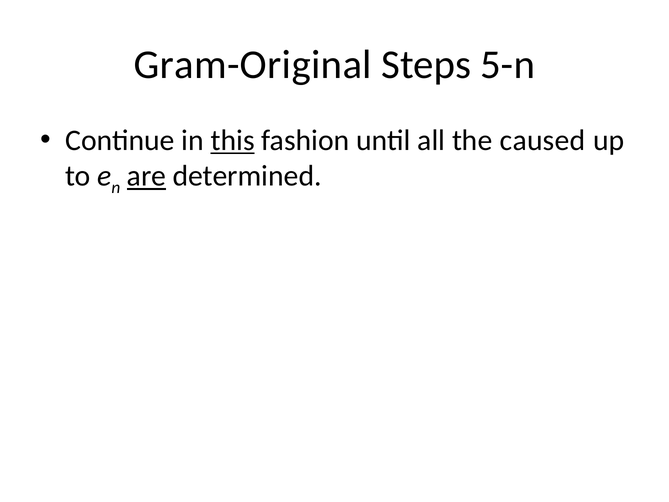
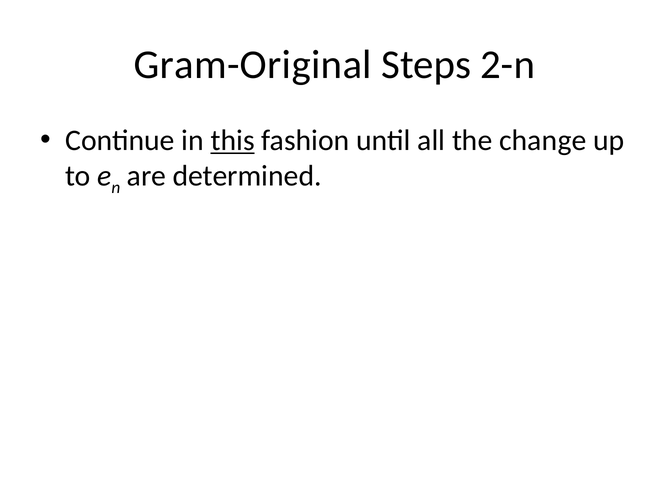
5-n: 5-n -> 2-n
caused: caused -> change
are underline: present -> none
